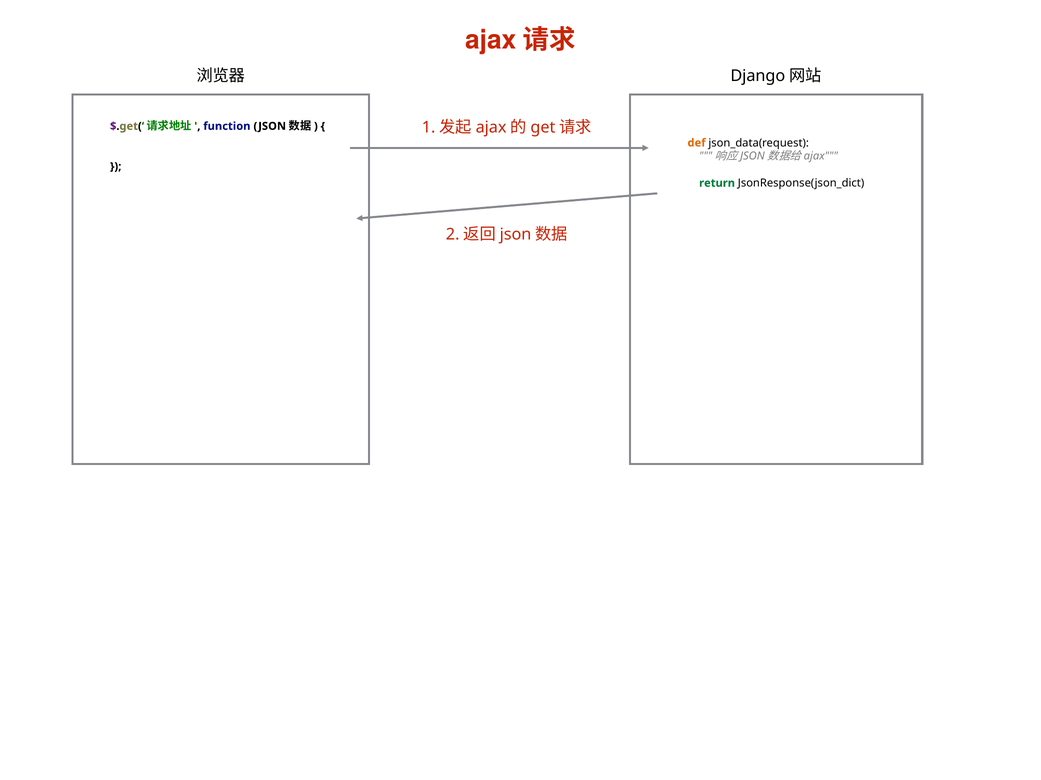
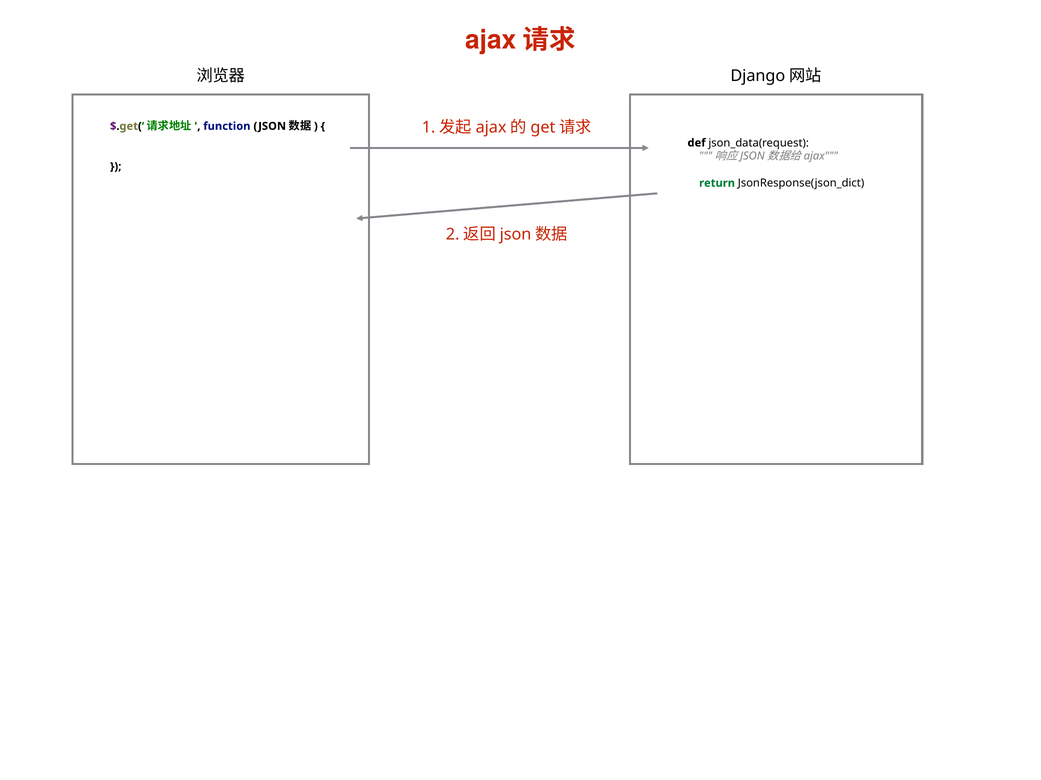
def colour: orange -> black
